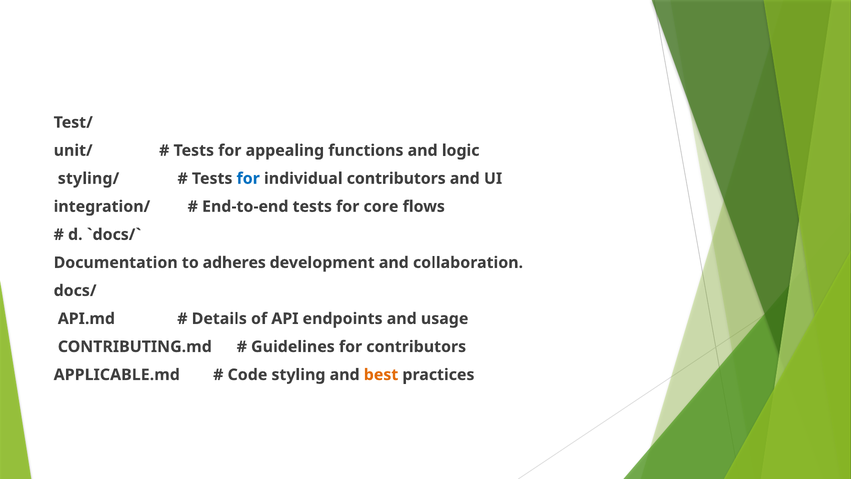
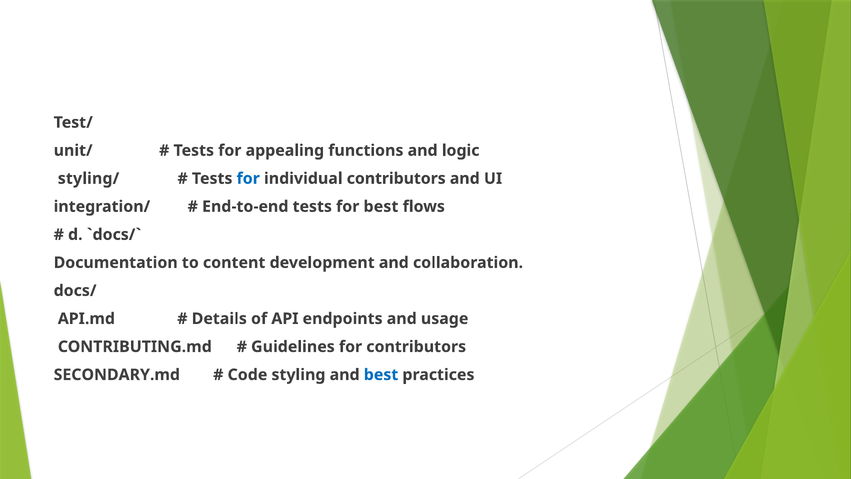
for core: core -> best
adheres: adheres -> content
APPLICABLE.md: APPLICABLE.md -> SECONDARY.md
best at (381, 375) colour: orange -> blue
